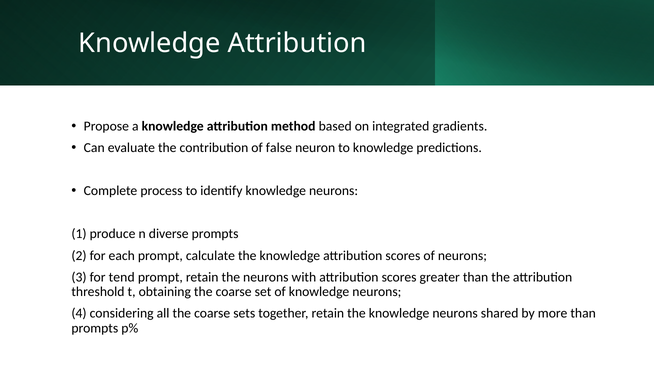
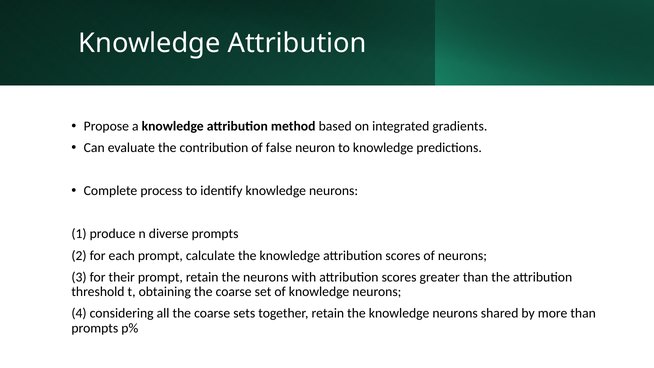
tend: tend -> their
